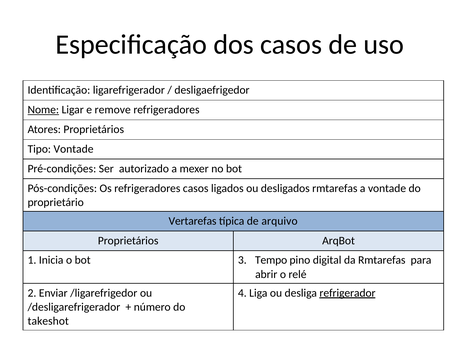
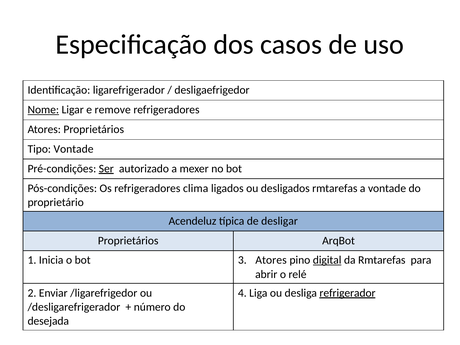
Ser underline: none -> present
refrigeradores casos: casos -> clima
Vertarefas: Vertarefas -> Acendeluz
arquivo: arquivo -> desligar
Tempo at (271, 260): Tempo -> Atores
digital underline: none -> present
takeshot: takeshot -> desejada
